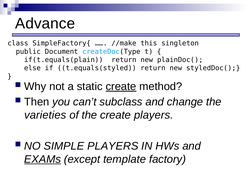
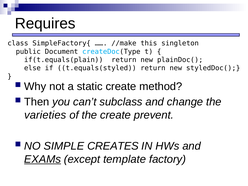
Advance: Advance -> Requires
create at (121, 86) underline: present -> none
create players: players -> prevent
SIMPLE PLAYERS: PLAYERS -> CREATES
